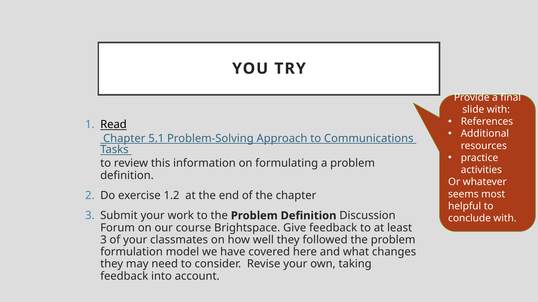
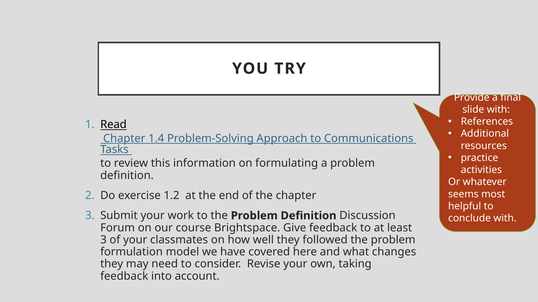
5.1: 5.1 -> 1.4
